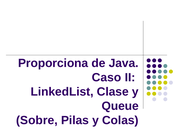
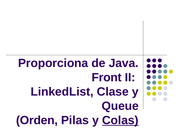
Caso: Caso -> Front
Sobre: Sobre -> Orden
Colas underline: none -> present
